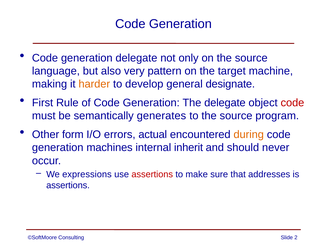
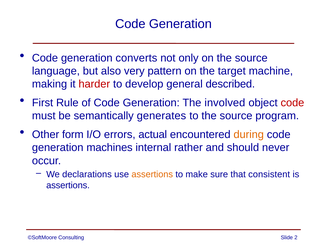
generation delegate: delegate -> converts
harder colour: orange -> red
designate: designate -> described
The delegate: delegate -> involved
inherit: inherit -> rather
expressions: expressions -> declarations
assertions at (152, 174) colour: red -> orange
addresses: addresses -> consistent
